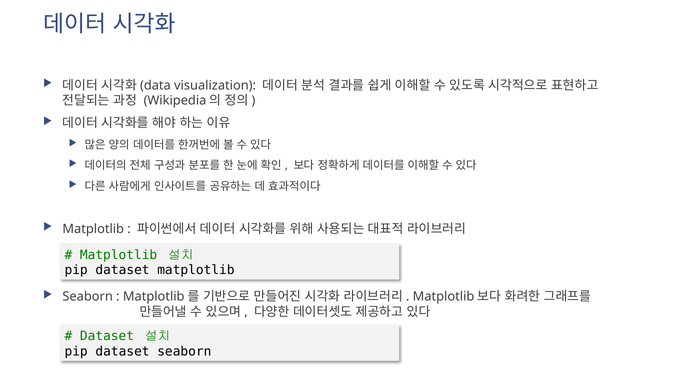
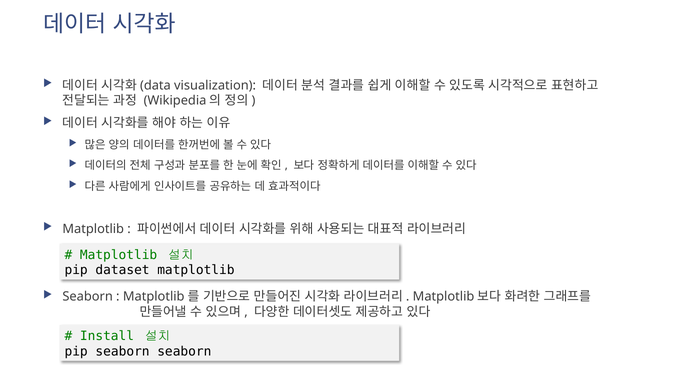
Dataset at (107, 336): Dataset -> Install
dataset at (123, 352): dataset -> seaborn
